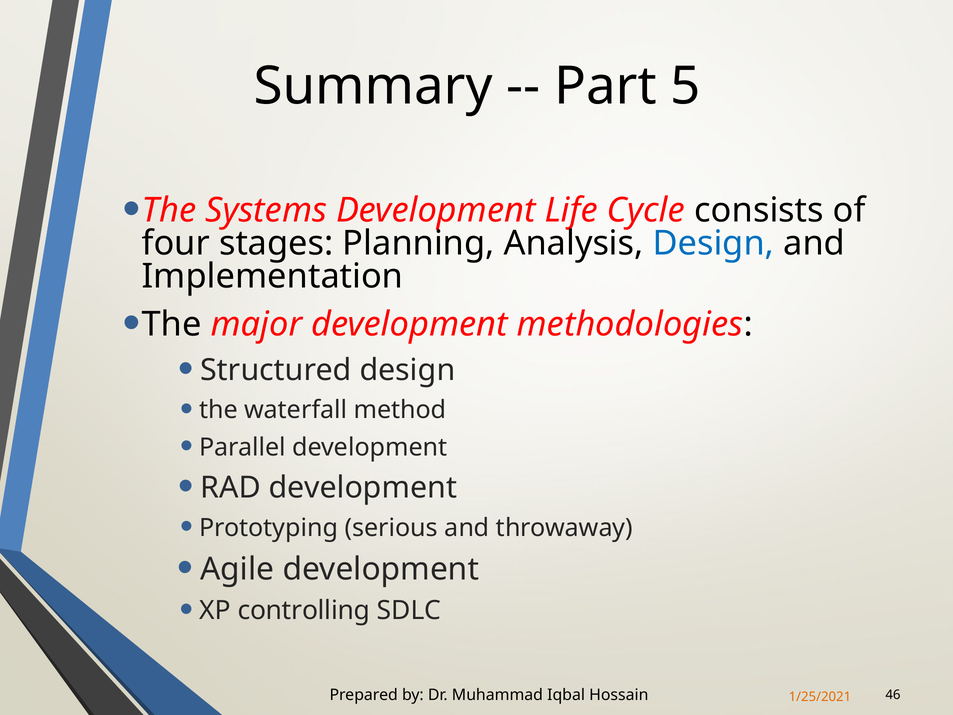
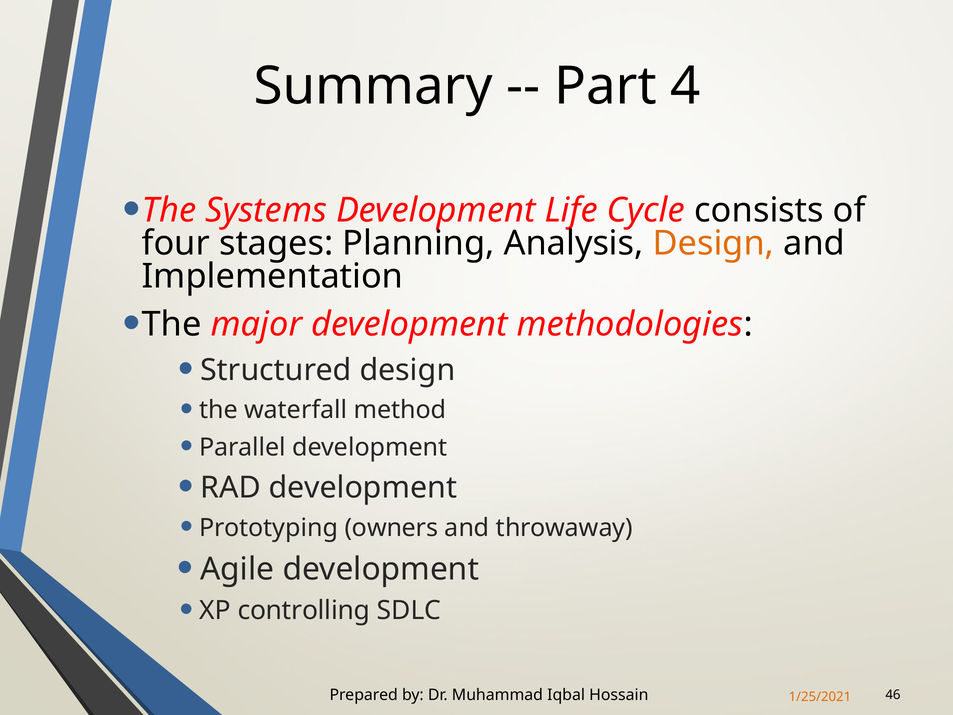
5: 5 -> 4
Design at (713, 243) colour: blue -> orange
serious: serious -> owners
